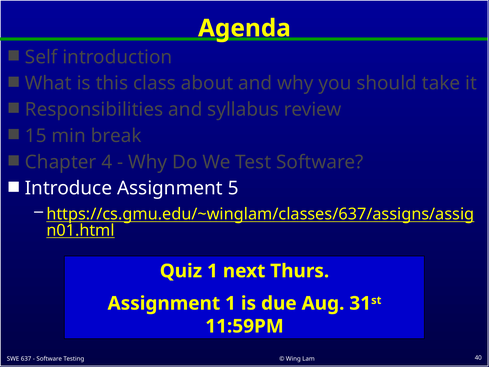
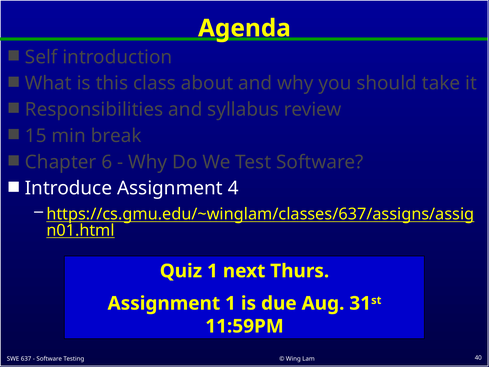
4: 4 -> 6
5: 5 -> 4
